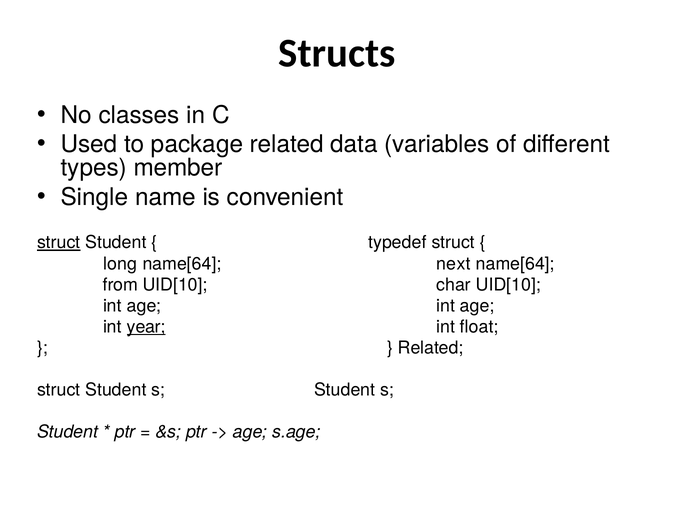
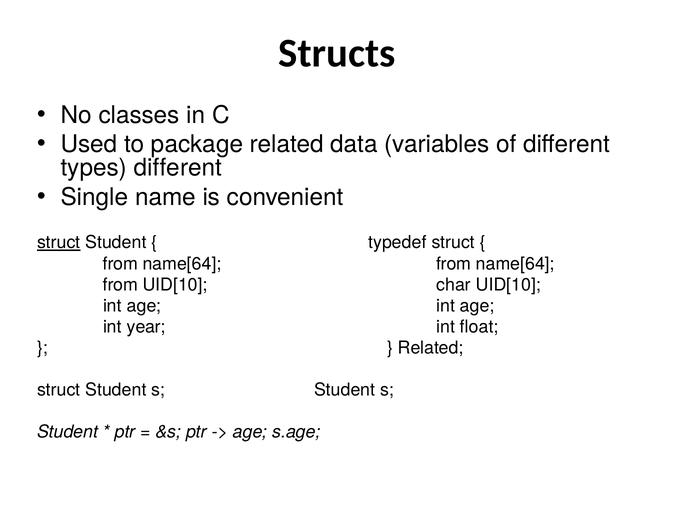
types member: member -> different
long at (120, 263): long -> from
next at (453, 263): next -> from
year underline: present -> none
